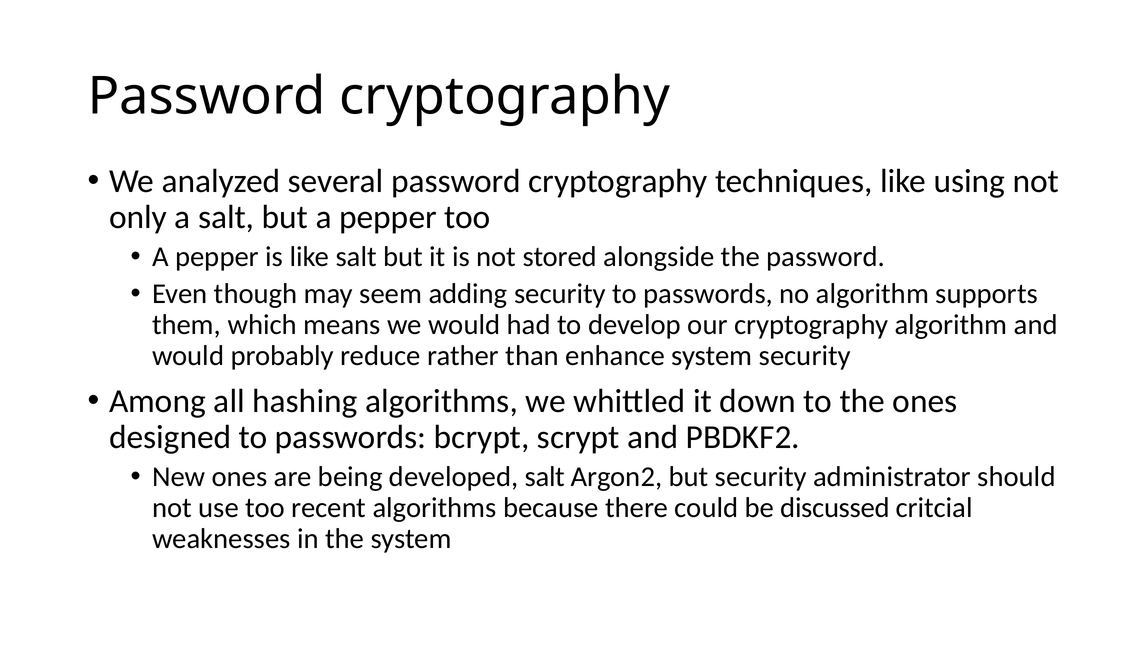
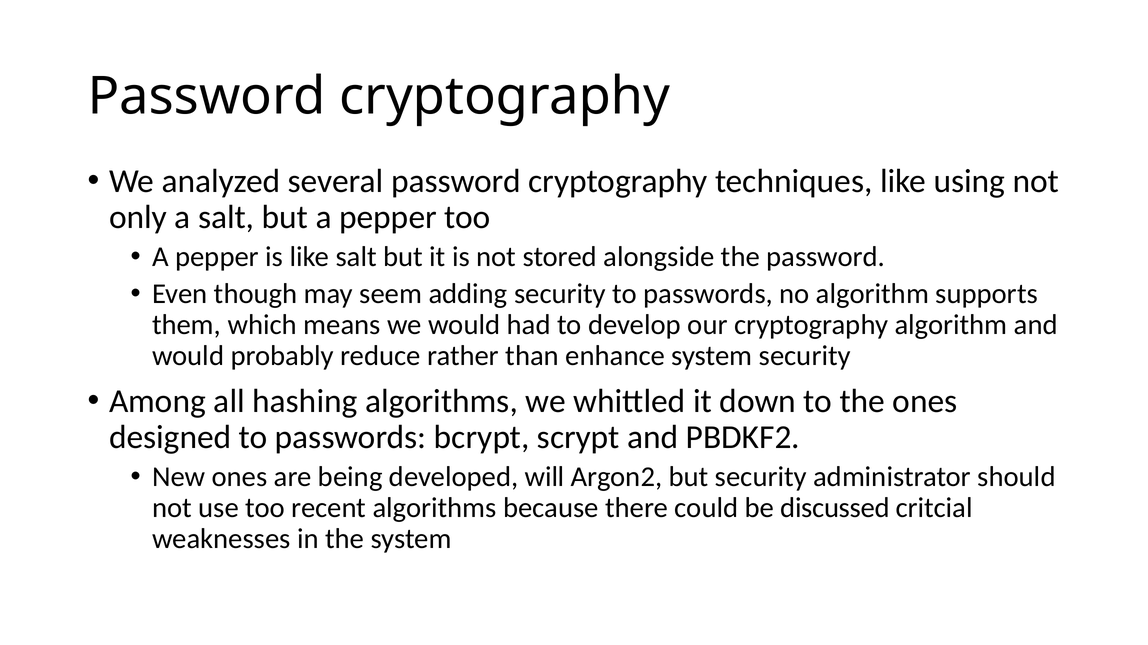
developed salt: salt -> will
